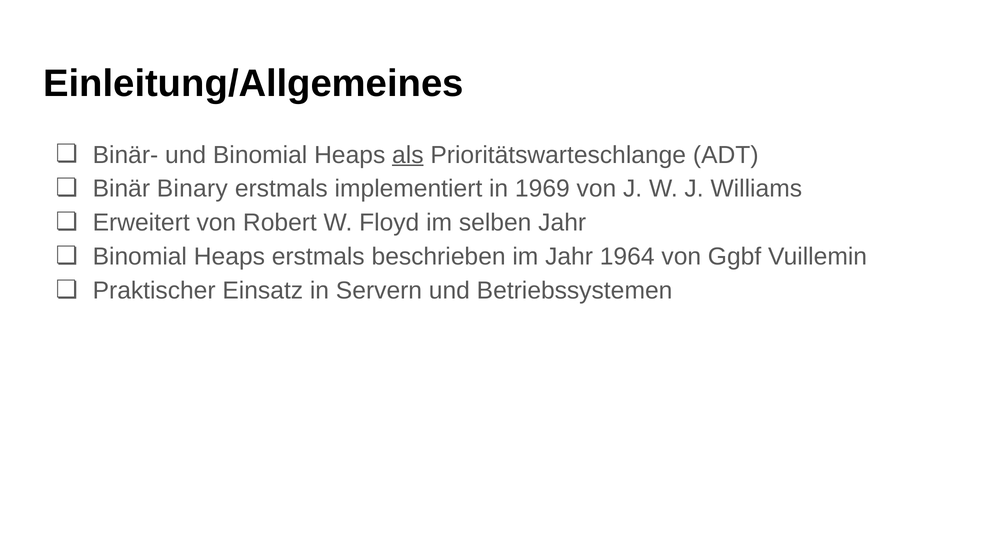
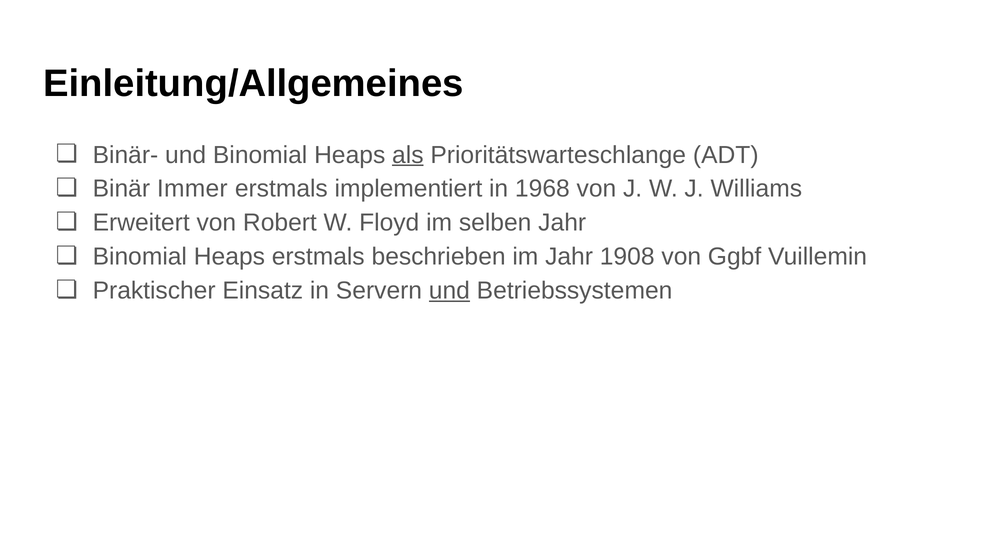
Binary: Binary -> Immer
1969: 1969 -> 1968
1964: 1964 -> 1908
und at (449, 291) underline: none -> present
